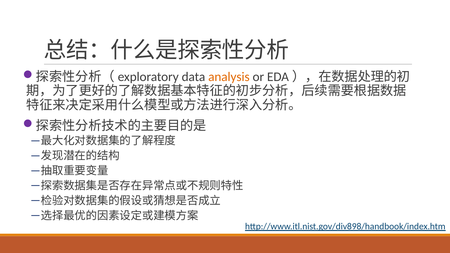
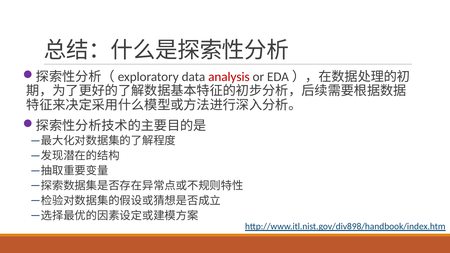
analysis colour: orange -> red
